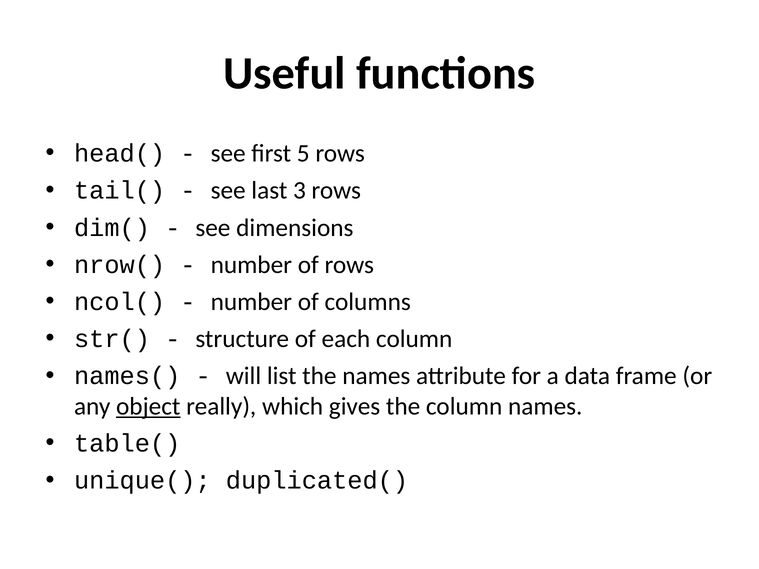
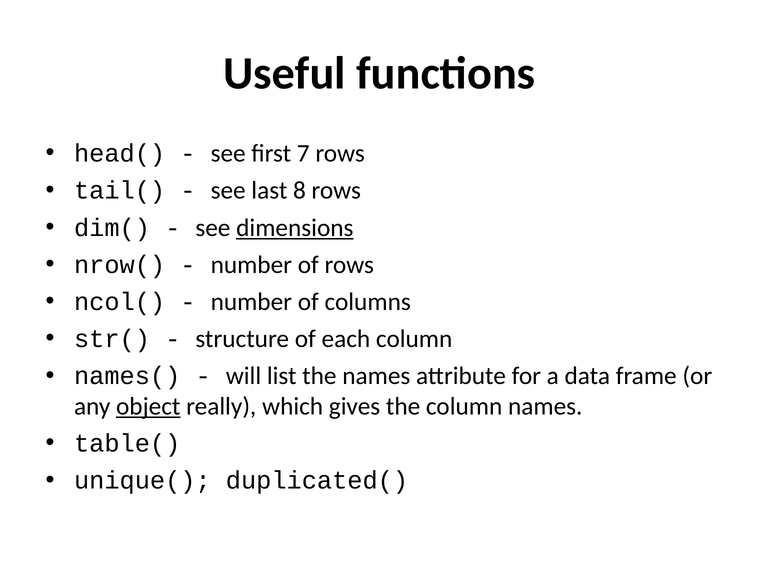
5: 5 -> 7
3: 3 -> 8
dimensions underline: none -> present
